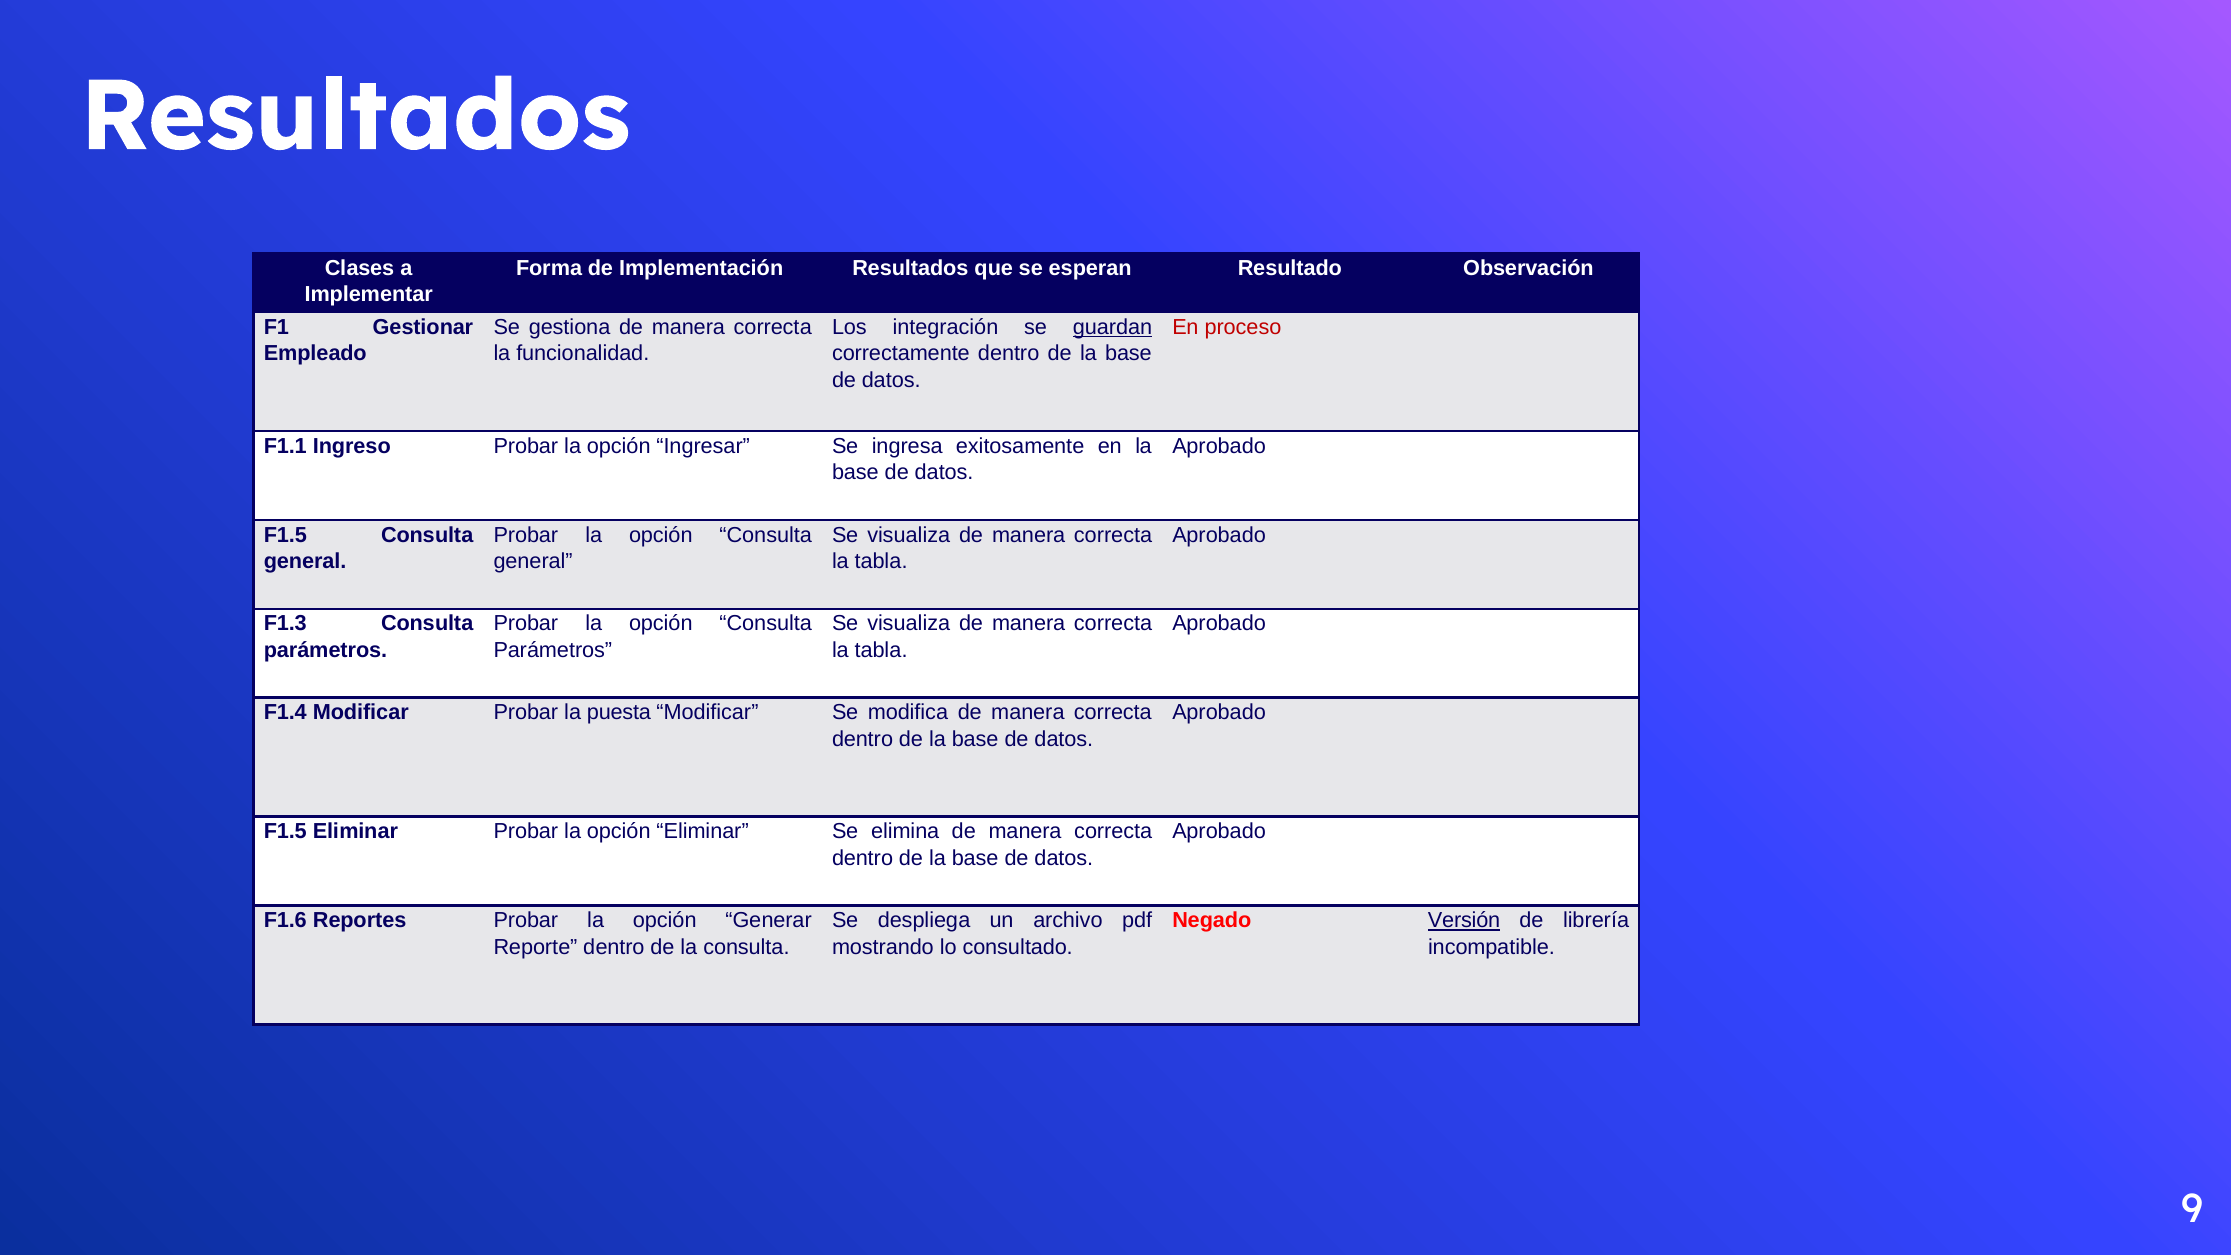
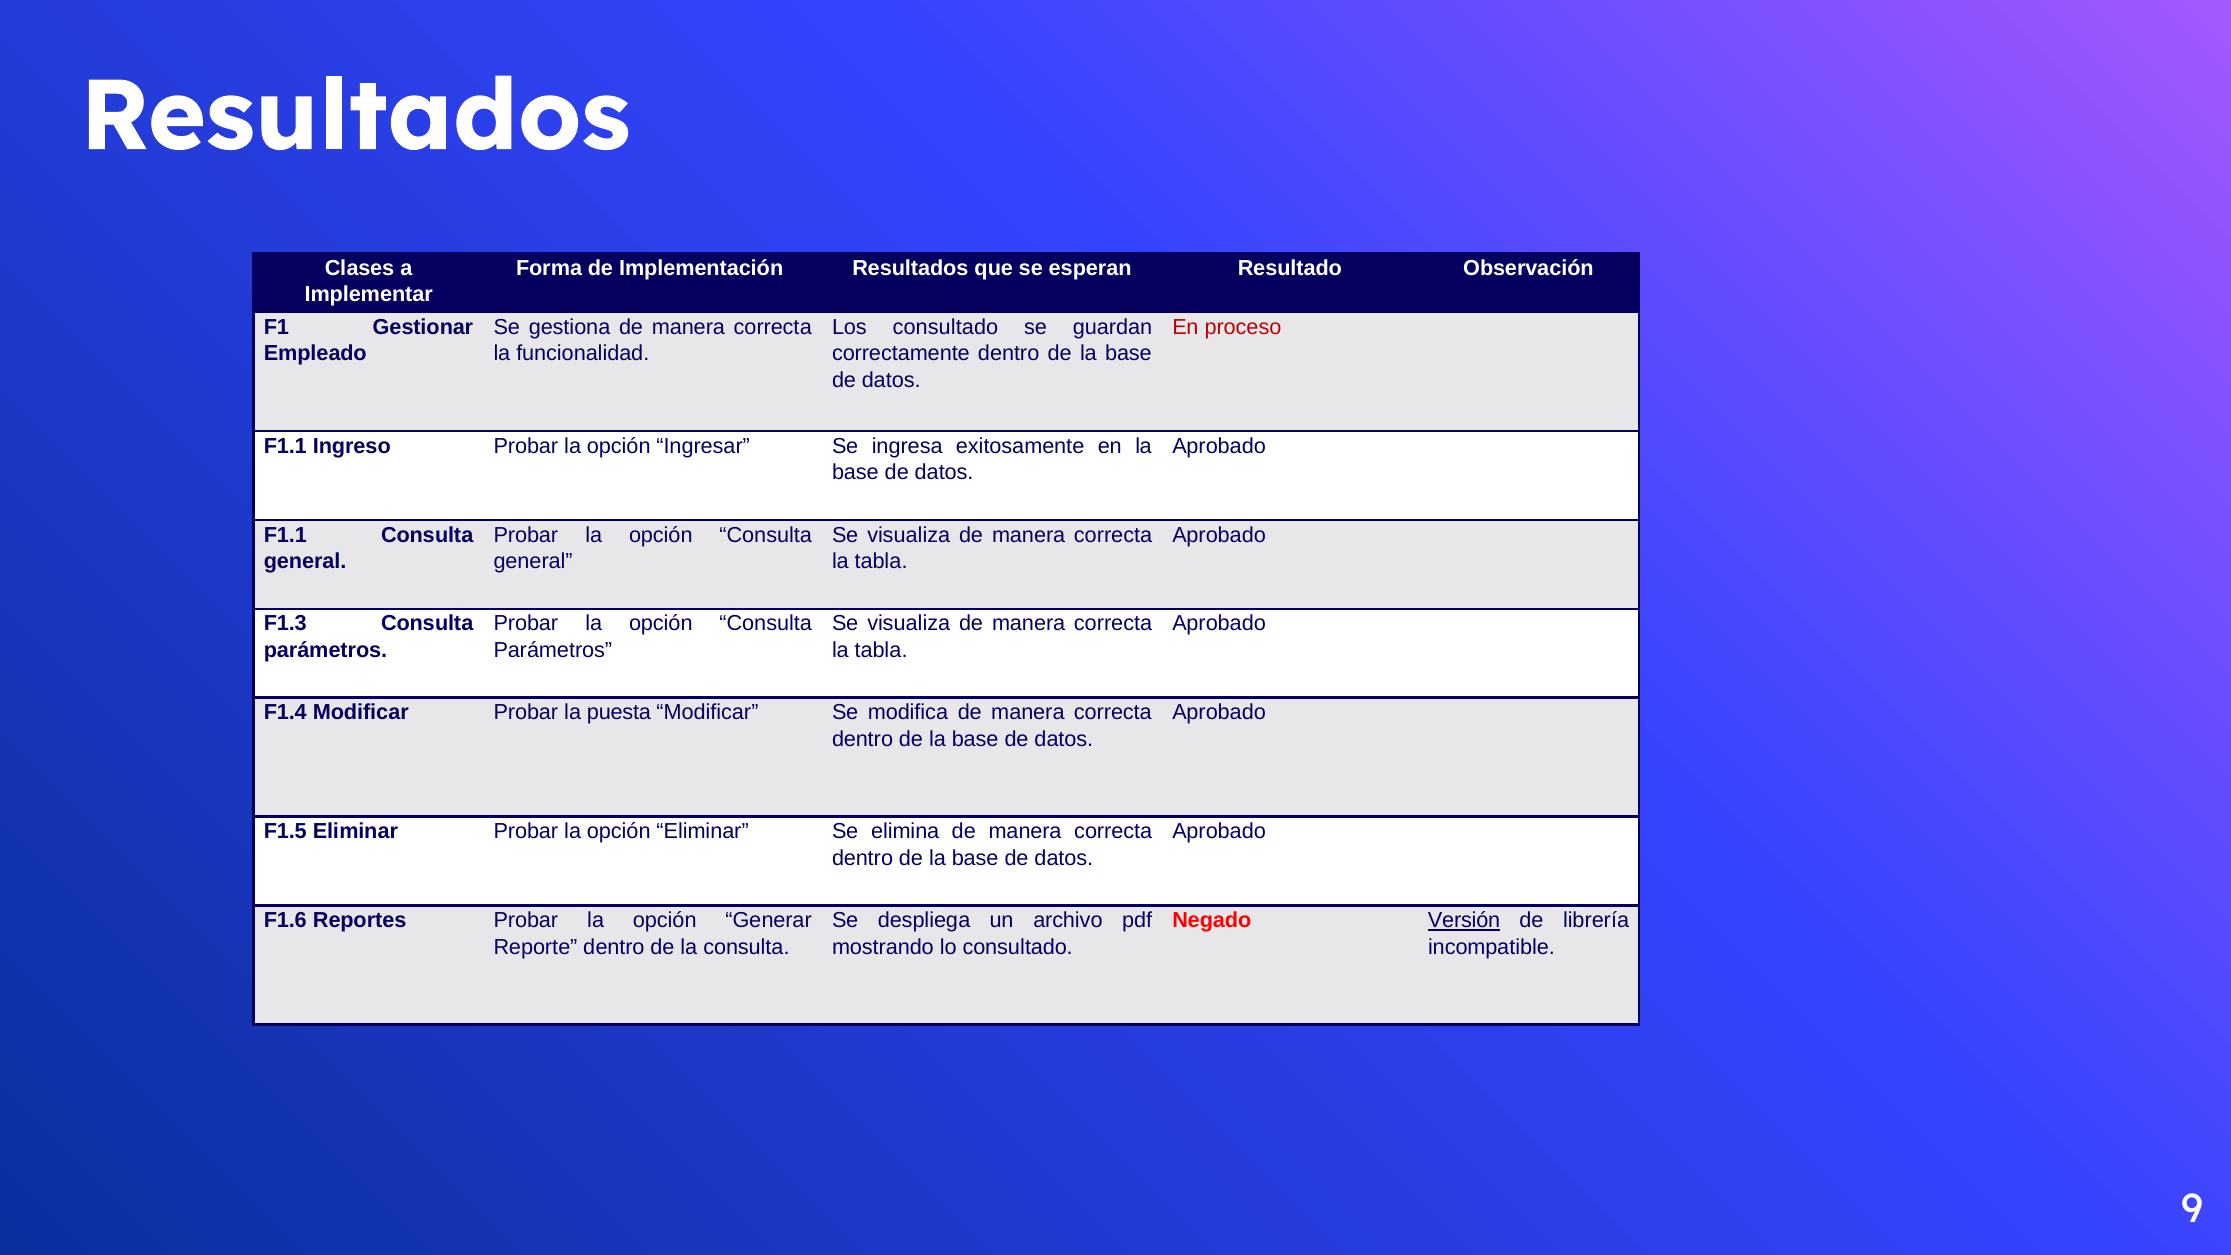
Los integración: integración -> consultado
guardan underline: present -> none
F1.5 at (285, 535): F1.5 -> F1.1
